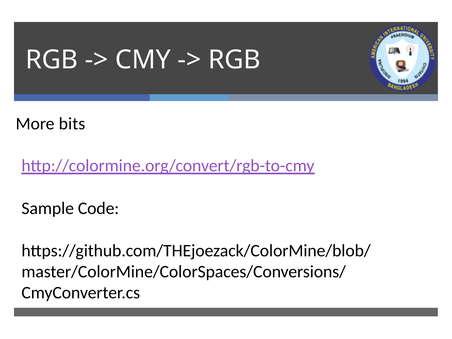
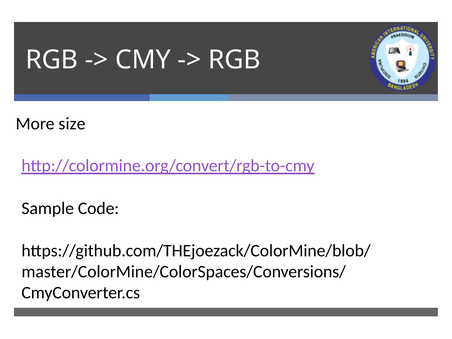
bits: bits -> size
